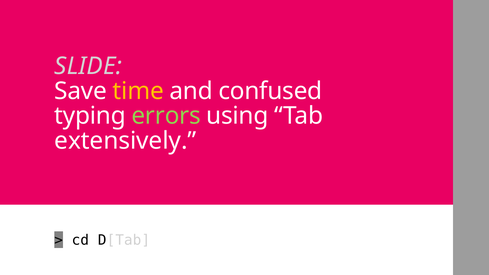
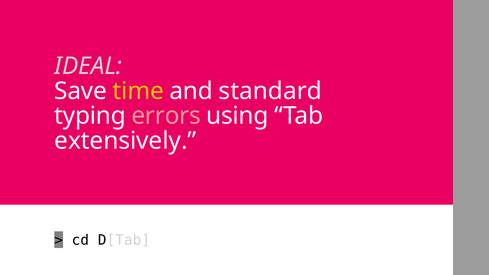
SLIDE: SLIDE -> IDEAL
confused: confused -> standard
errors colour: light green -> pink
